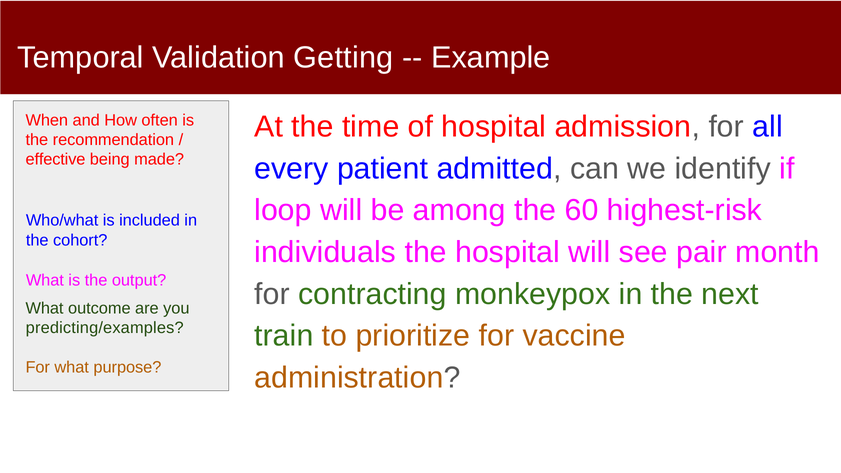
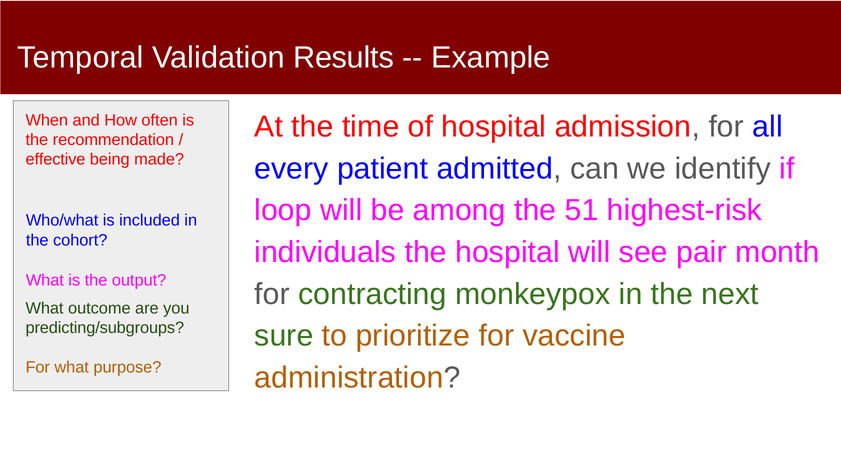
Getting: Getting -> Results
60: 60 -> 51
predicting/examples: predicting/examples -> predicting/subgroups
train: train -> sure
